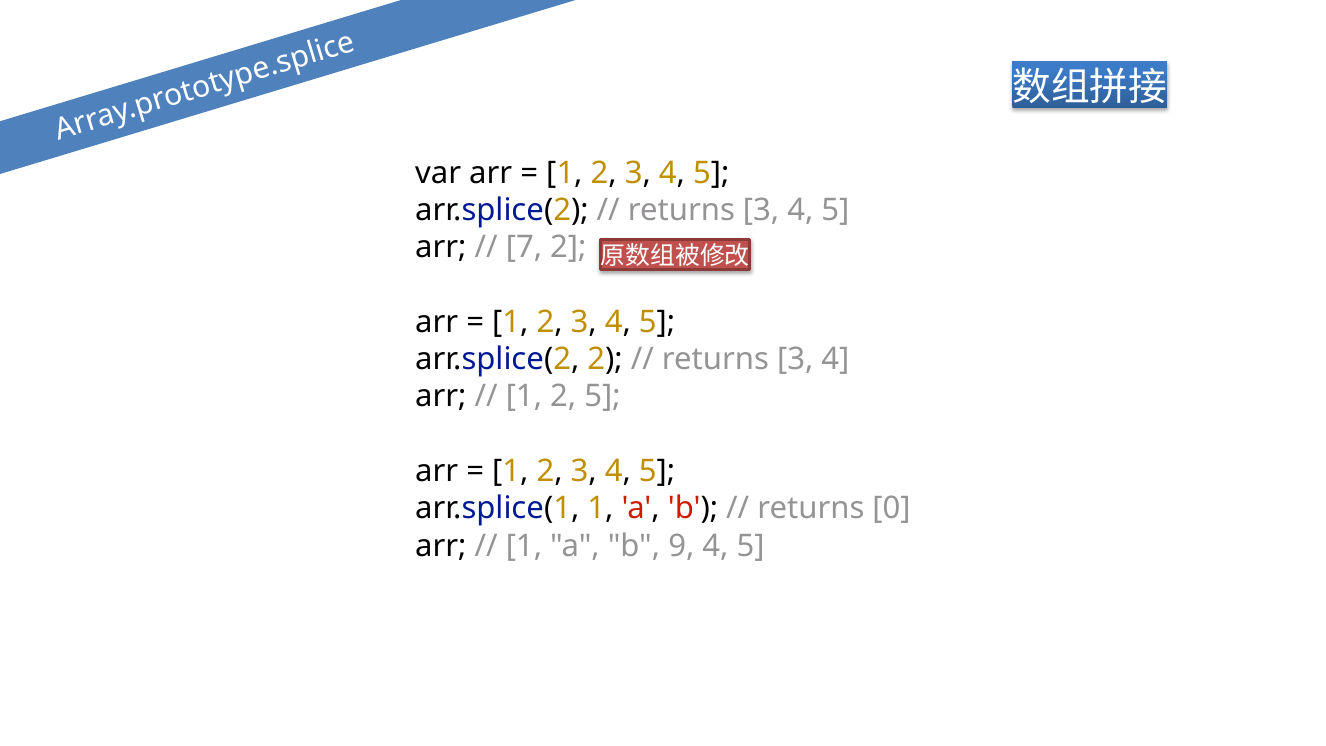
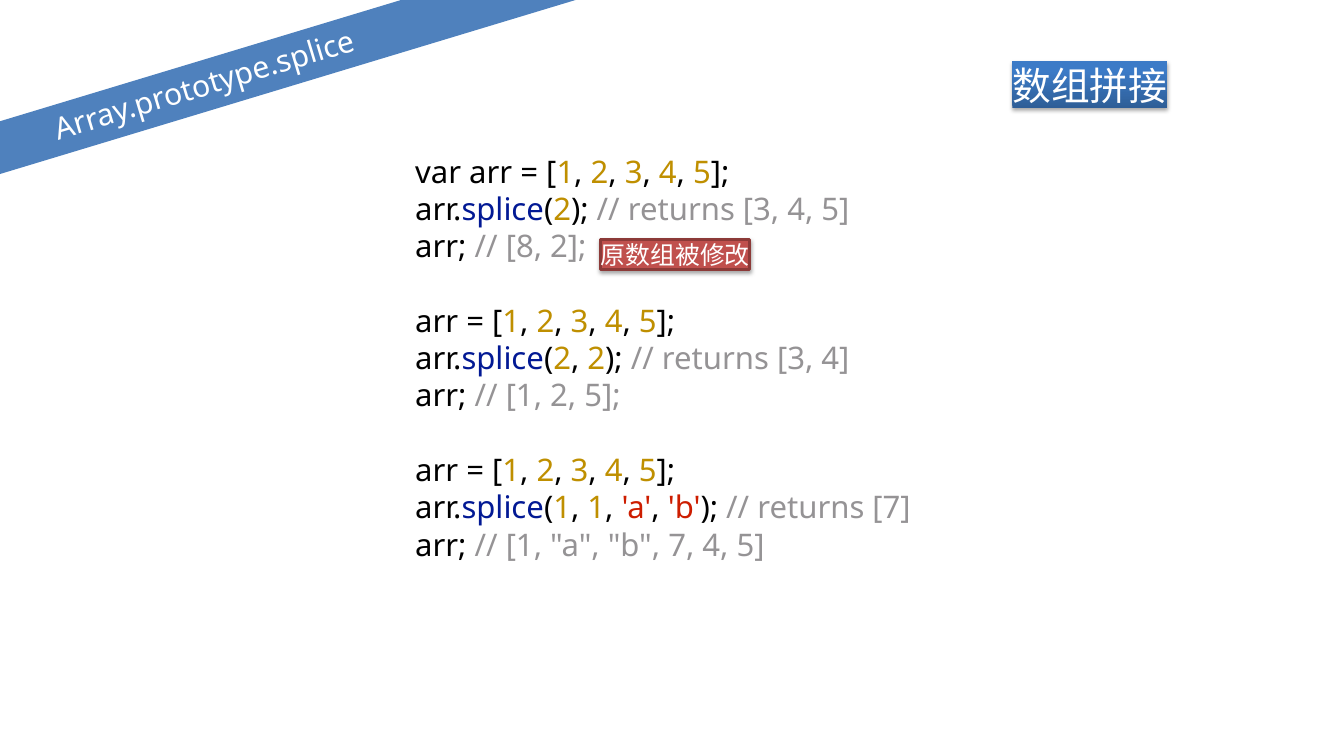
7: 7 -> 8
returns 0: 0 -> 7
b 9: 9 -> 7
